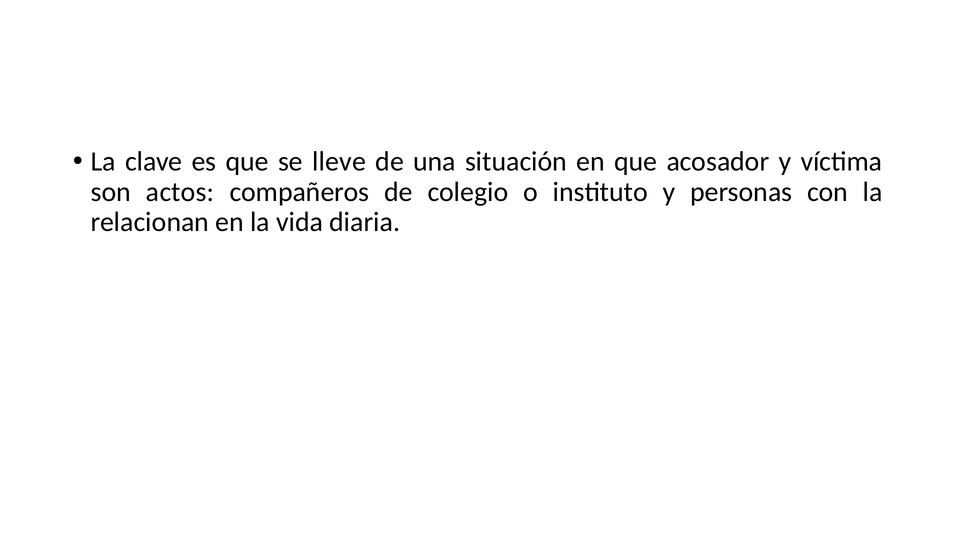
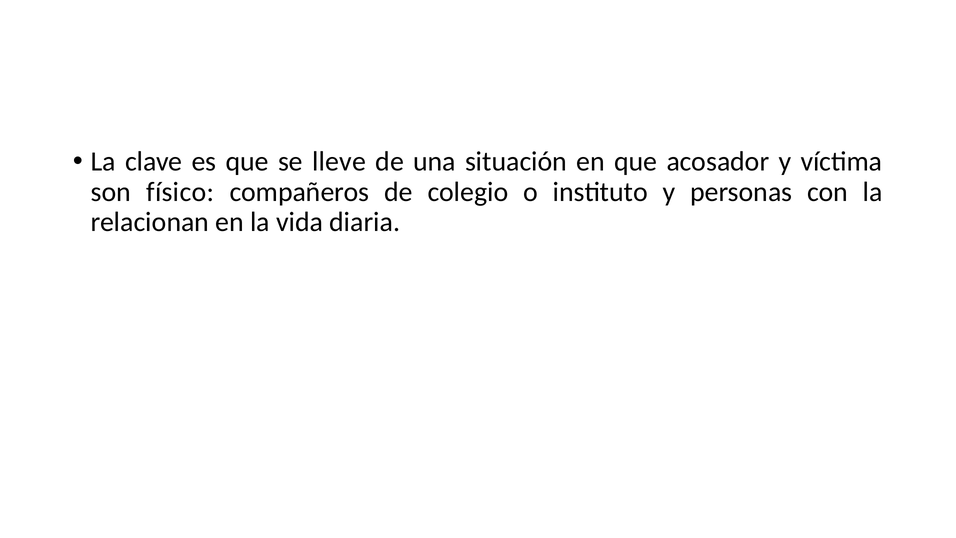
actos: actos -> físico
